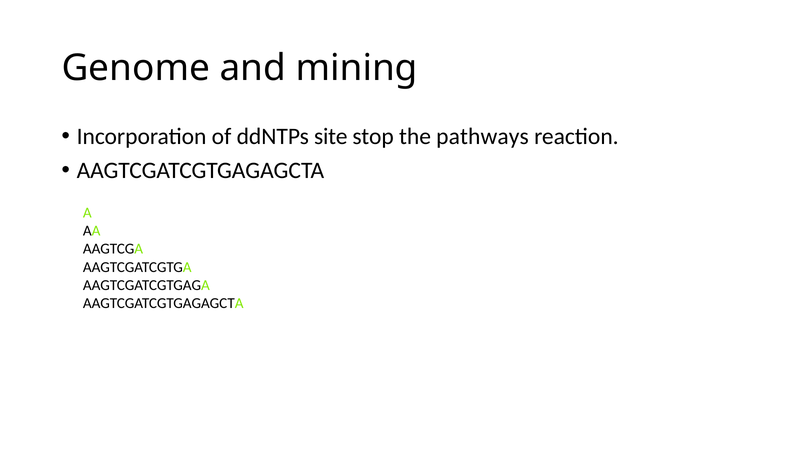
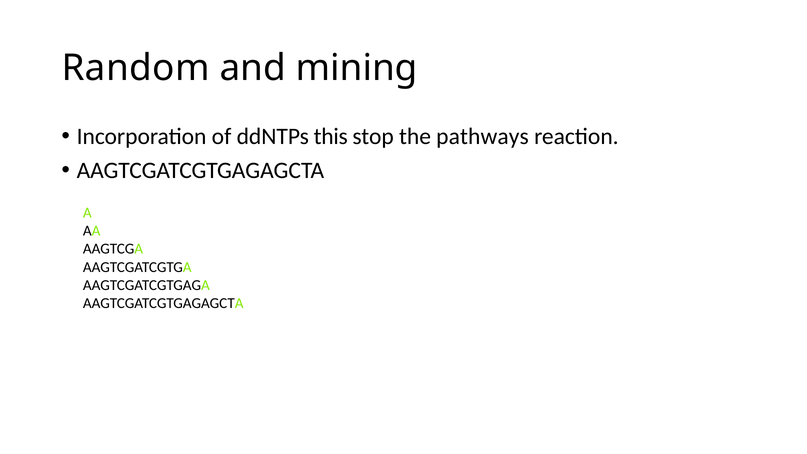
Genome: Genome -> Random
site: site -> this
